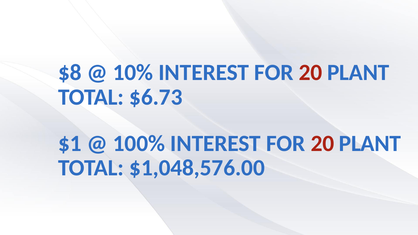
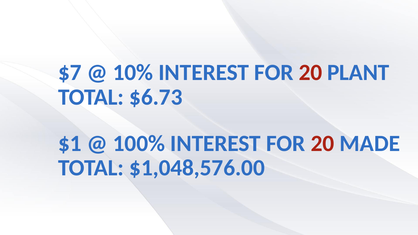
$8: $8 -> $7
PLANT at (370, 143): PLANT -> MADE
